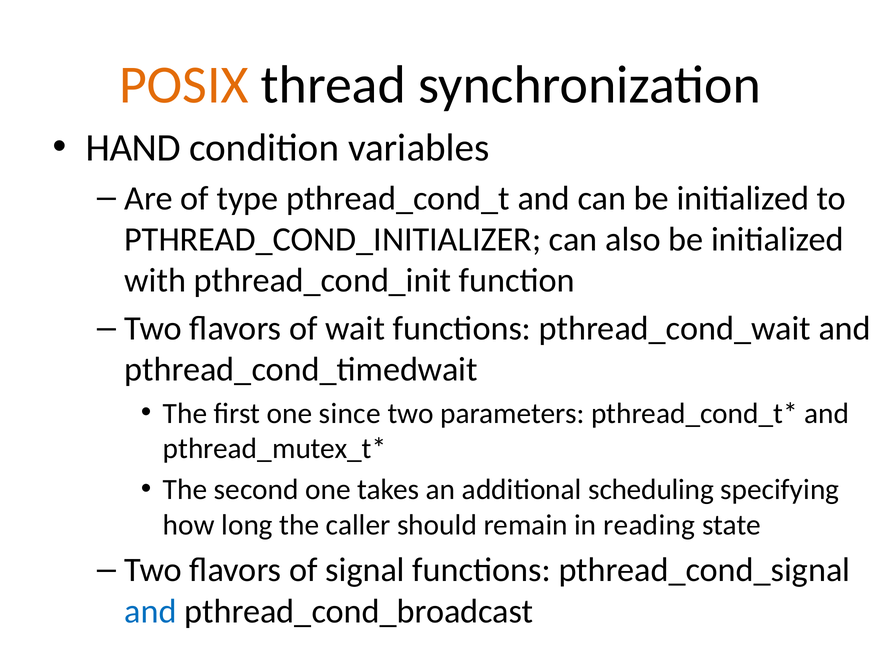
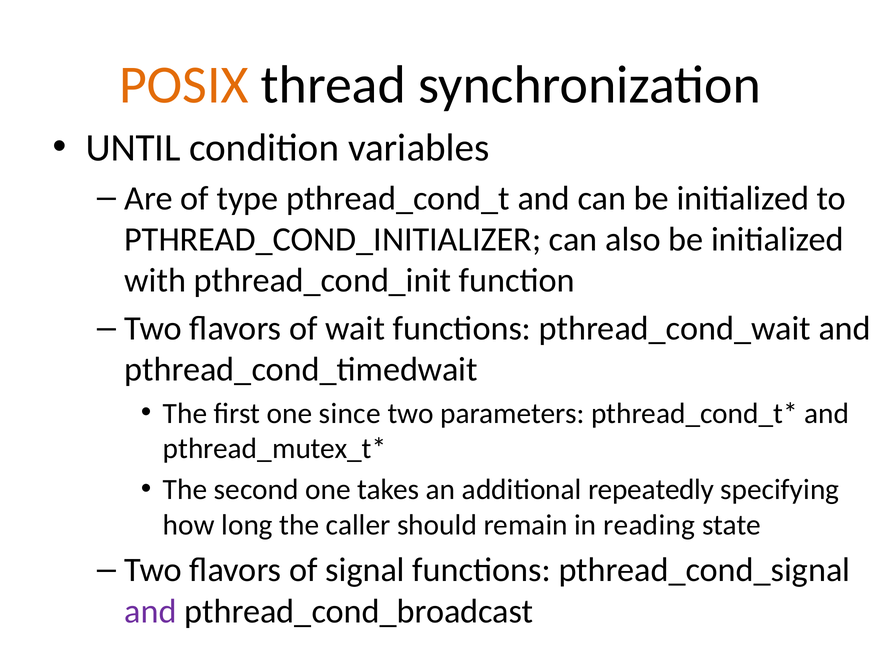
HAND: HAND -> UNTIL
scheduling: scheduling -> repeatedly
and at (151, 612) colour: blue -> purple
